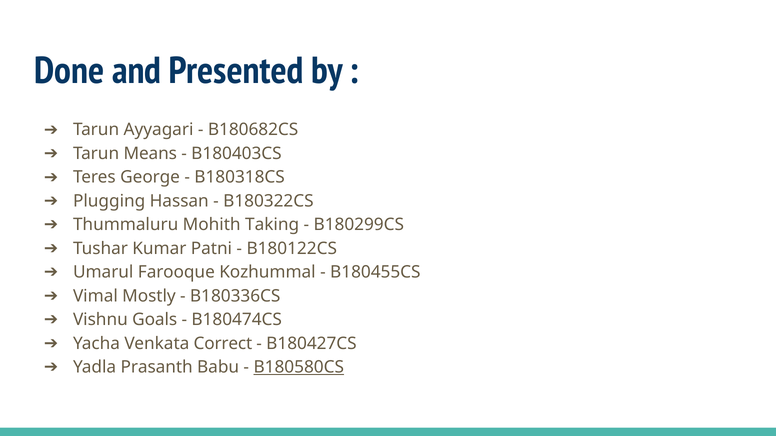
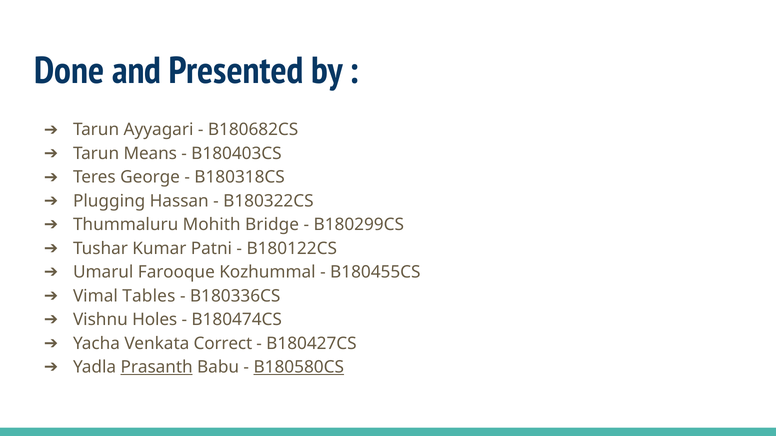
Taking: Taking -> Bridge
Mostly: Mostly -> Tables
Goals: Goals -> Holes
Prasanth underline: none -> present
